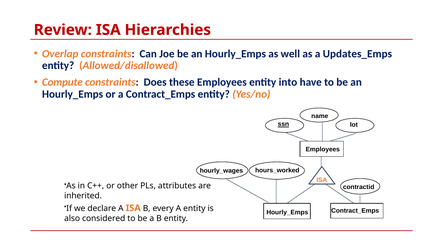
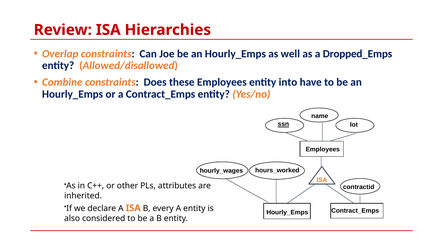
Updates_Emps: Updates_Emps -> Dropped_Emps
Compute: Compute -> Combine
